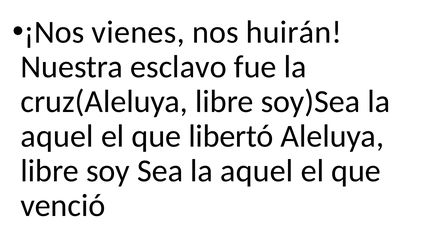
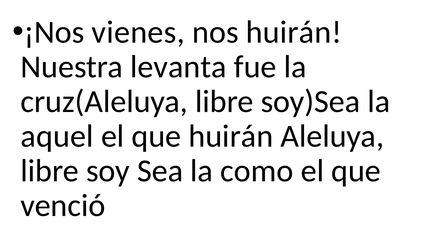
esclavo: esclavo -> levanta
que libertó: libertó -> huirán
Sea la aquel: aquel -> como
